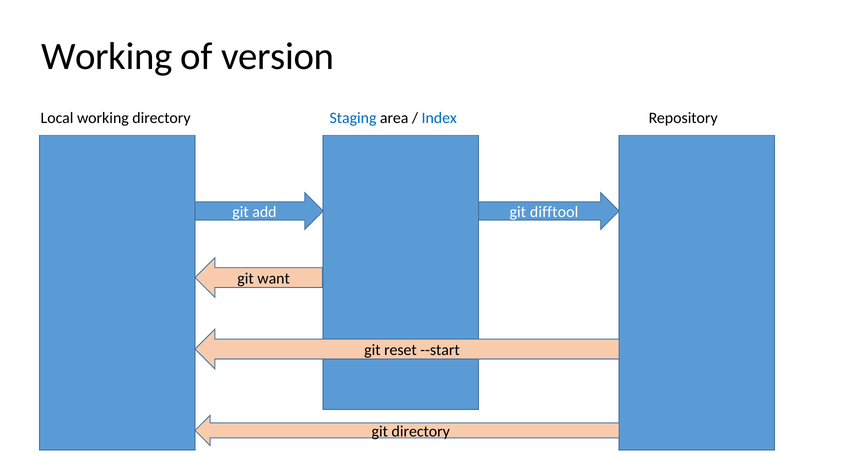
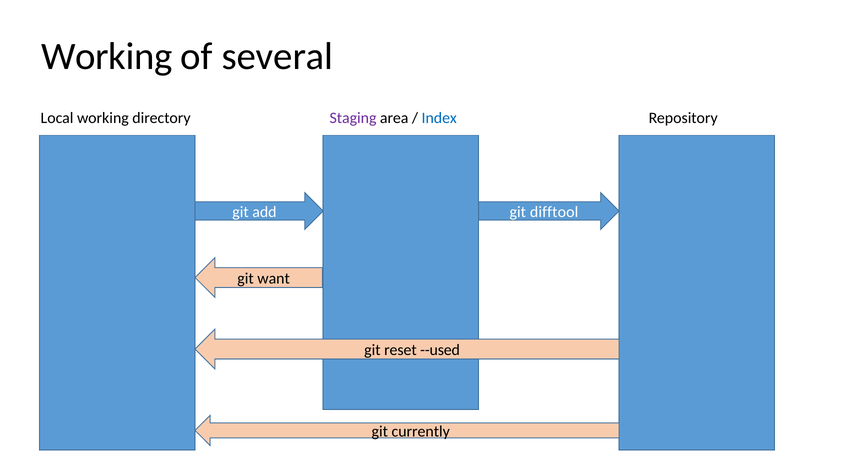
version: version -> several
Staging colour: blue -> purple
--start: --start -> --used
git directory: directory -> currently
